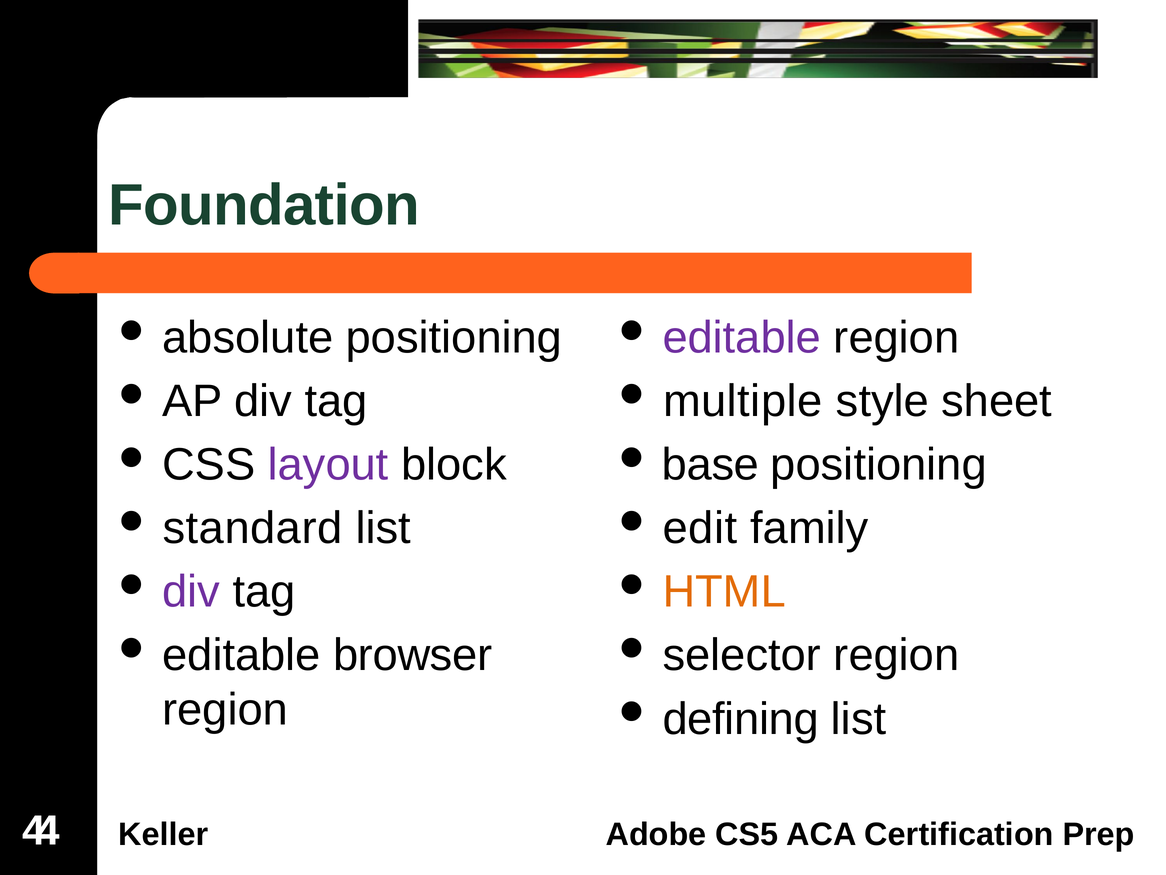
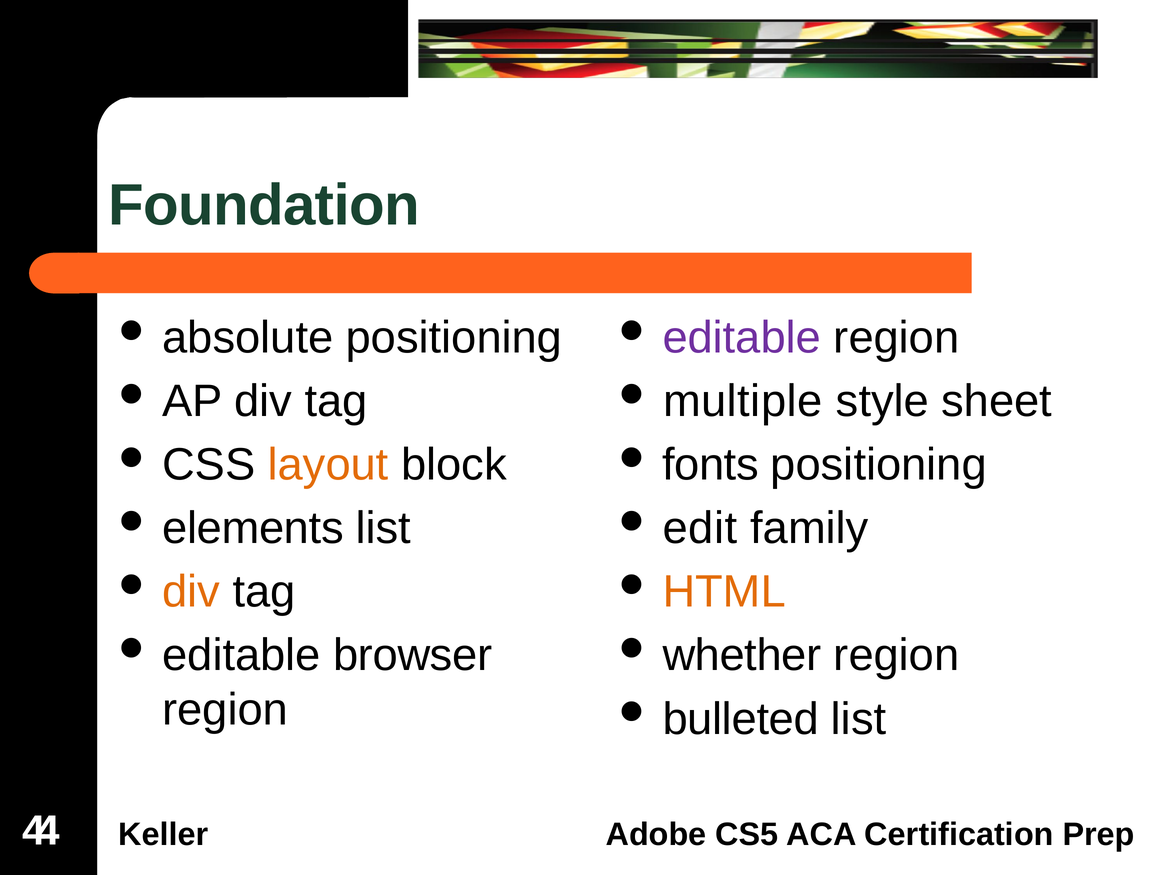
layout colour: purple -> orange
base: base -> fonts
standard: standard -> elements
div at (191, 592) colour: purple -> orange
selector: selector -> whether
defining: defining -> bulleted
